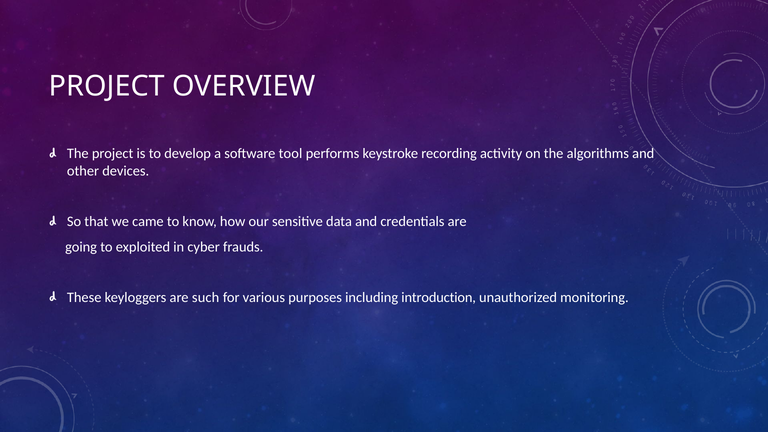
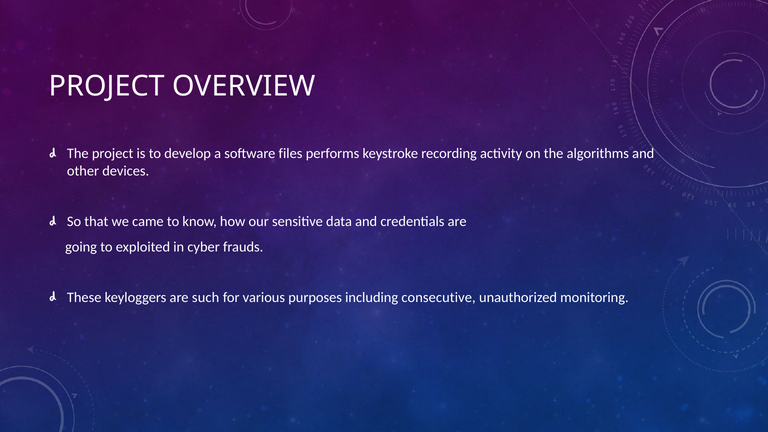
tool: tool -> files
introduction: introduction -> consecutive
